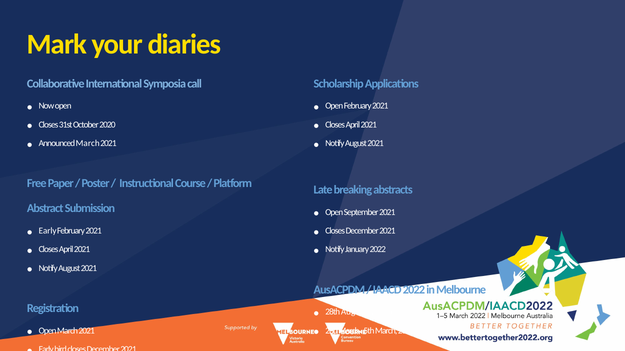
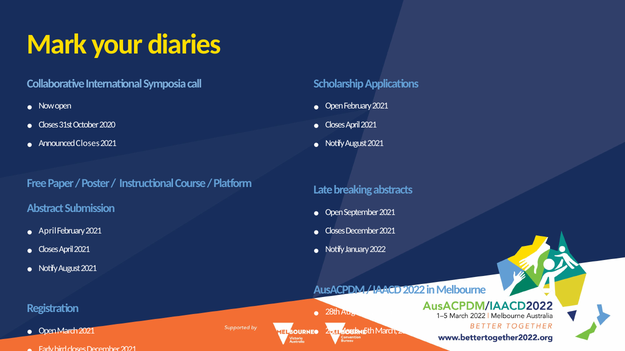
Announced March: March -> Closes
Early at (48, 231): Early -> April
